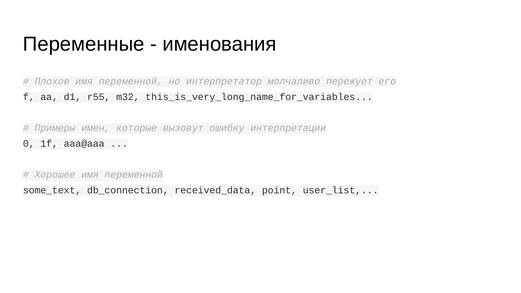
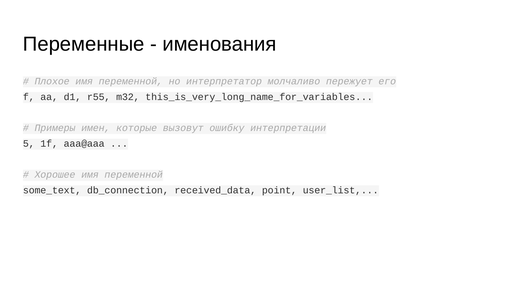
0: 0 -> 5
